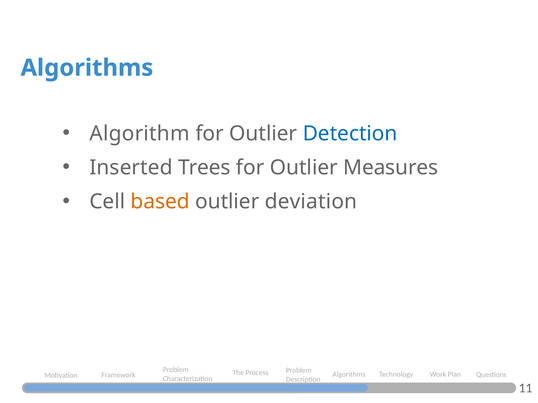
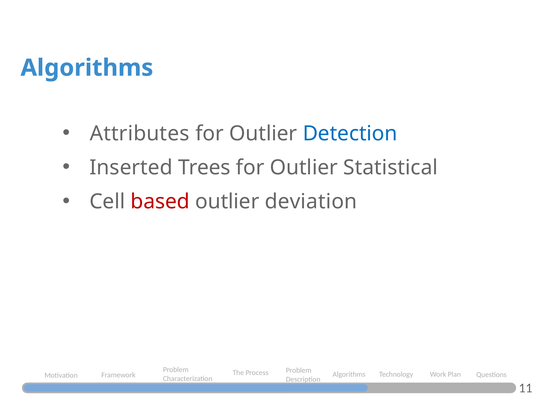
Algorithm: Algorithm -> Attributes
Measures: Measures -> Statistical
based colour: orange -> red
